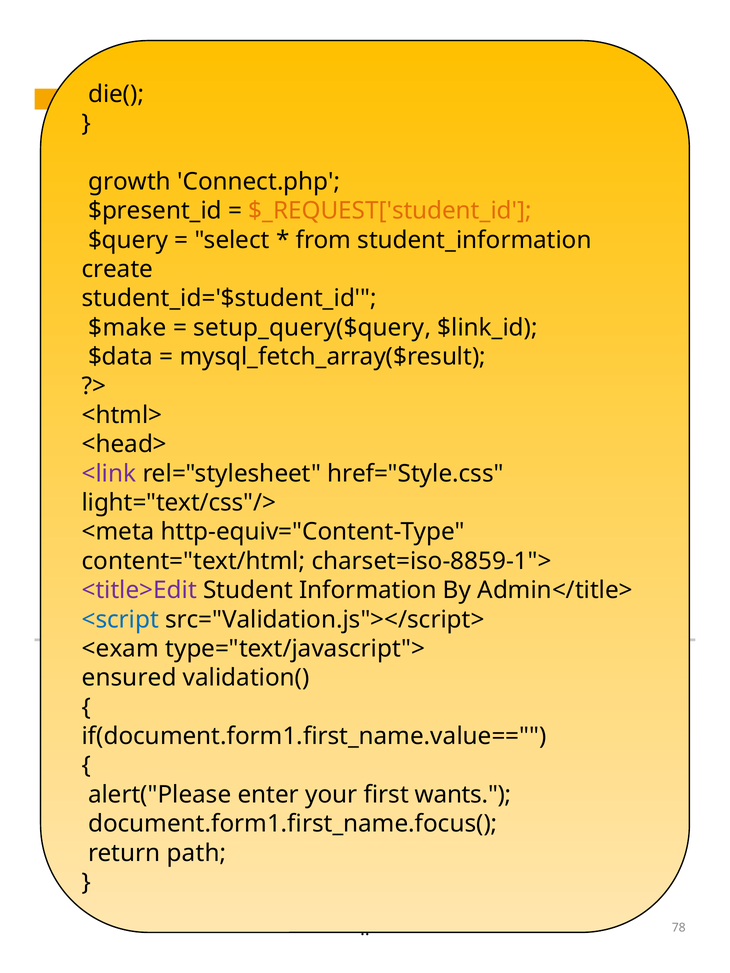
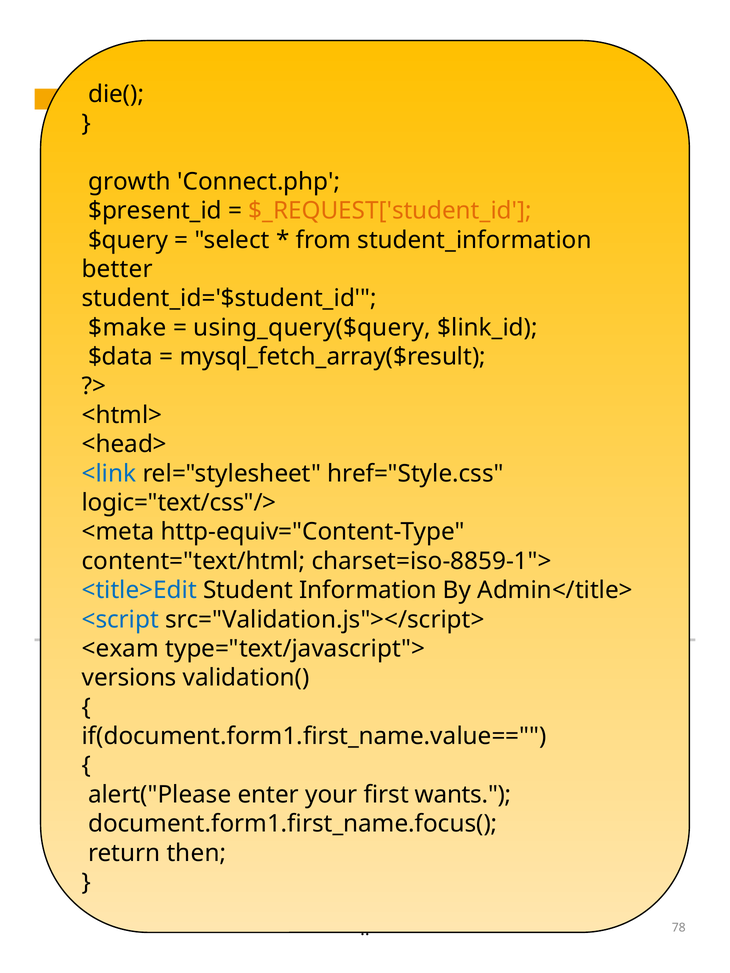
create: create -> better
setup_query($query: setup_query($query -> using_query($query
<link colour: purple -> blue
light="text/css"/>: light="text/css"/> -> logic="text/css"/>
<title>Edit colour: purple -> blue
ensured: ensured -> versions
path: path -> then
